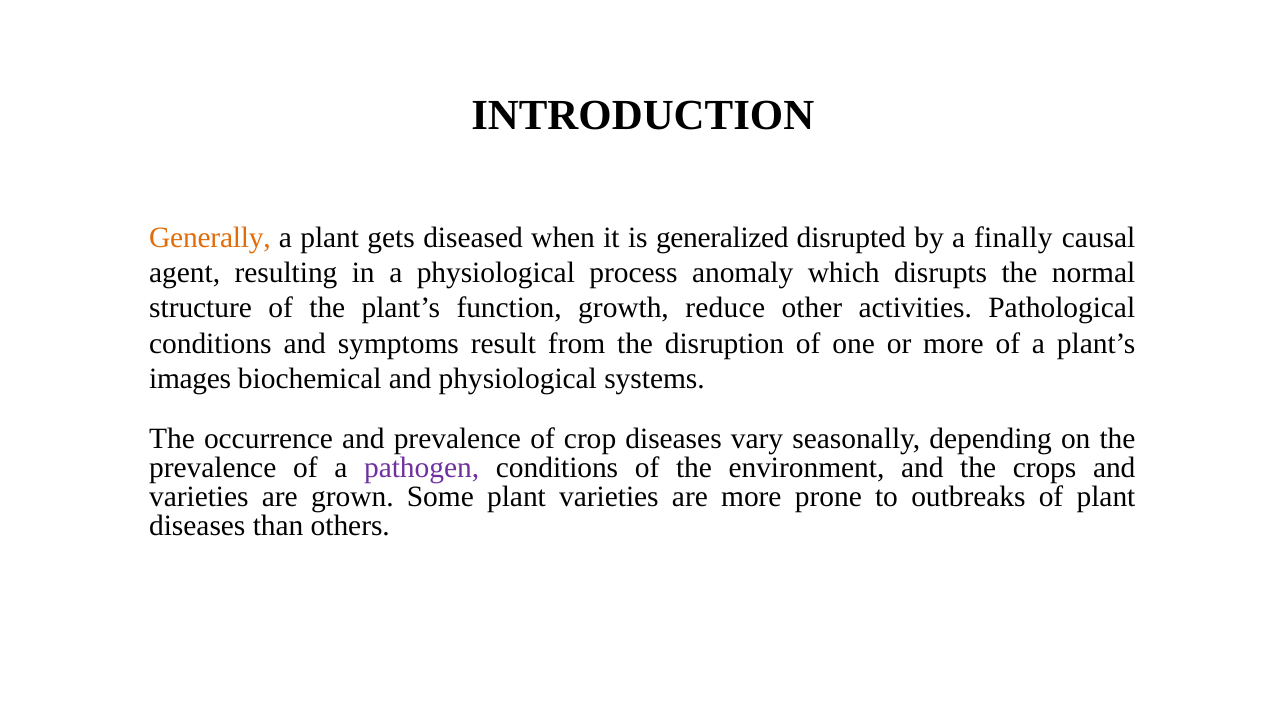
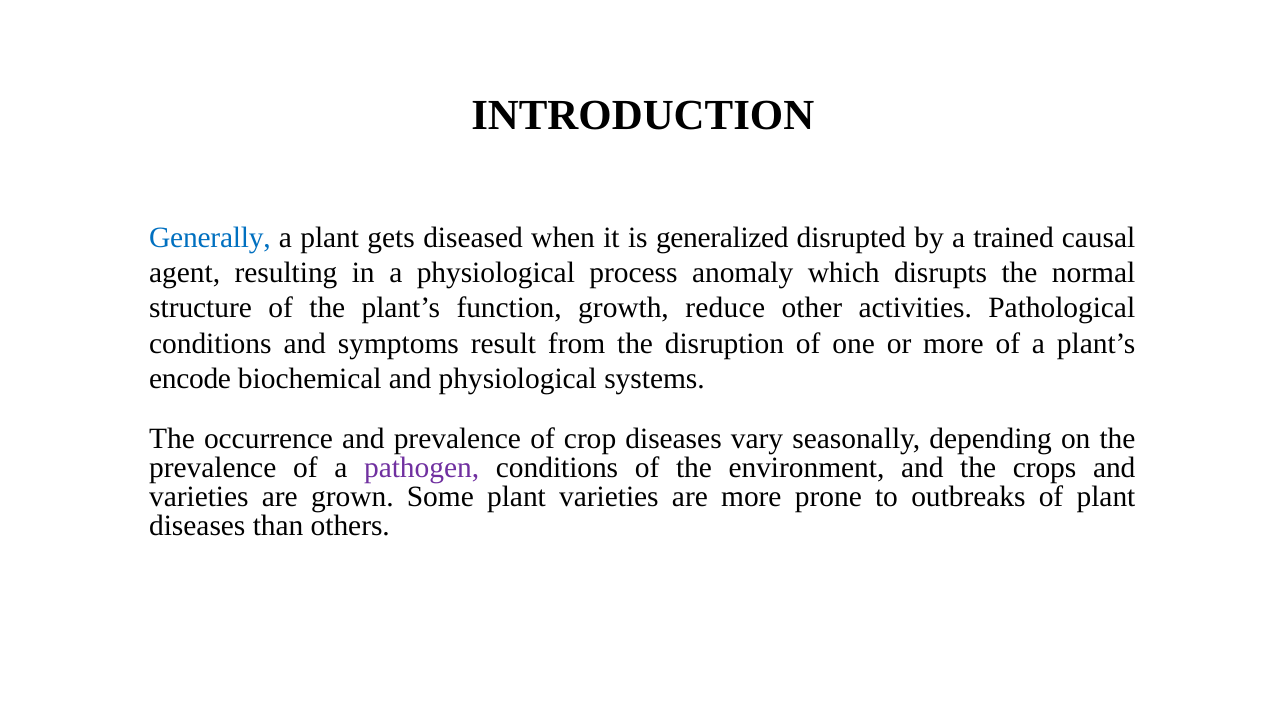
Generally colour: orange -> blue
finally: finally -> trained
images: images -> encode
